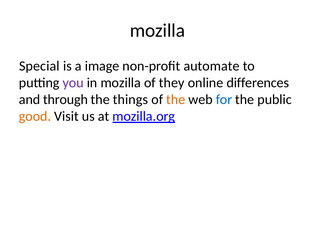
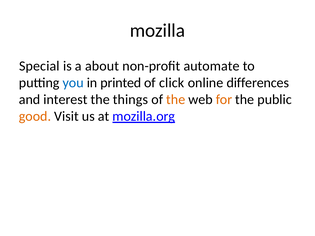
image: image -> about
you colour: purple -> blue
in mozilla: mozilla -> printed
they: they -> click
through: through -> interest
for colour: blue -> orange
